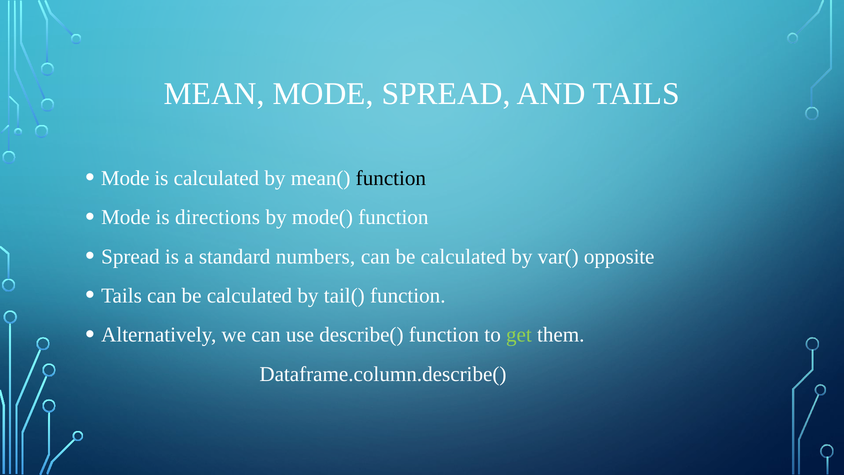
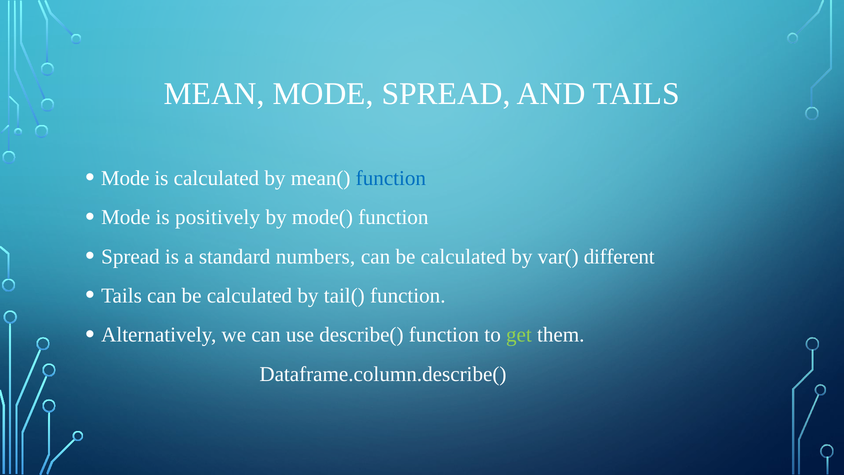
function at (391, 178) colour: black -> blue
directions: directions -> positively
opposite: opposite -> different
